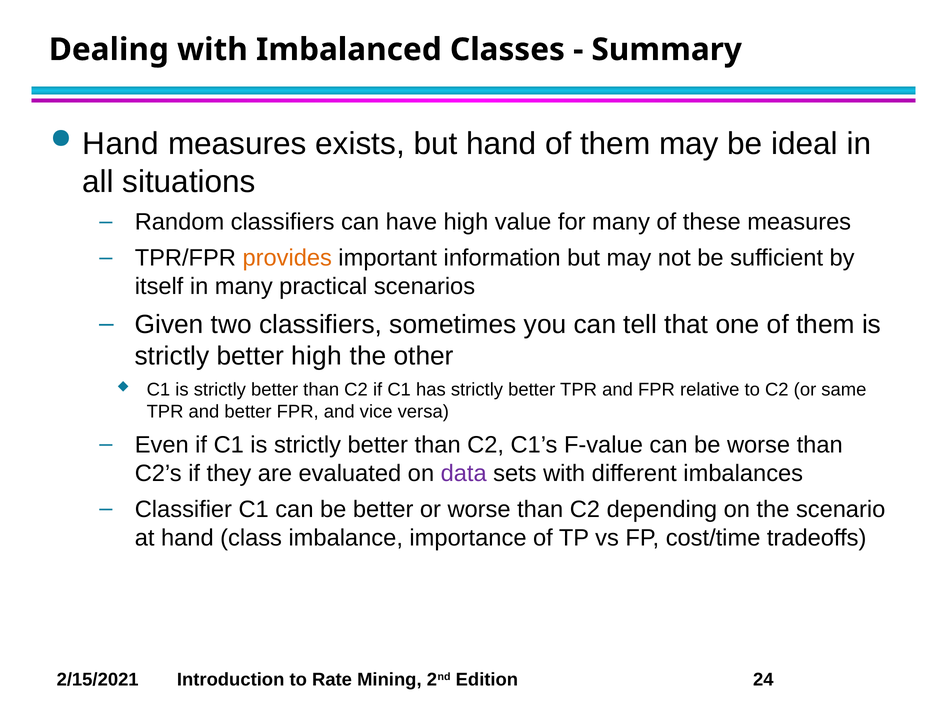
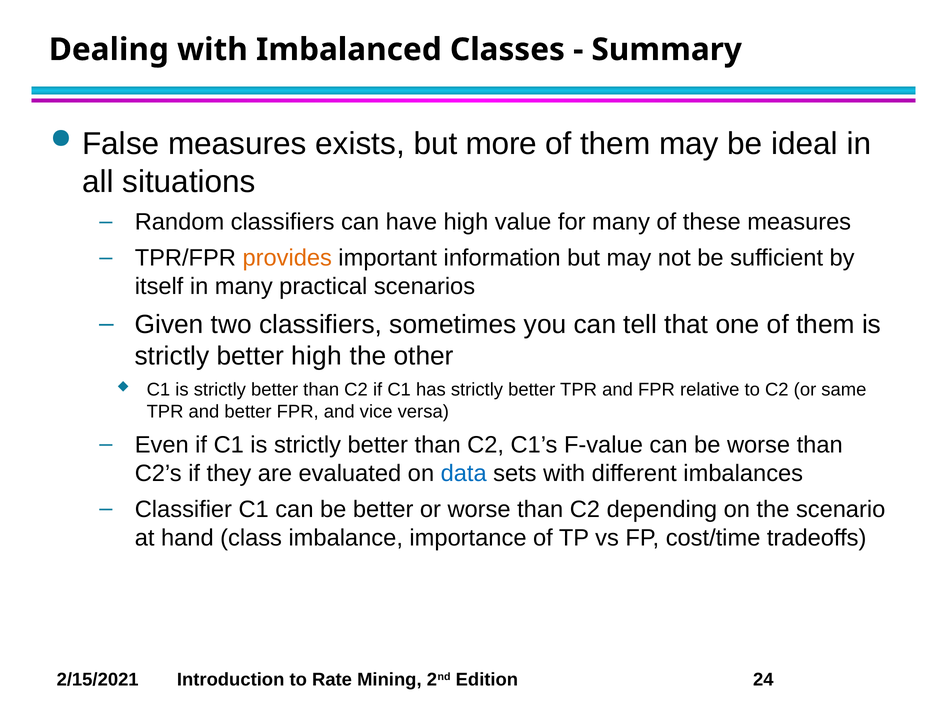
Hand at (121, 144): Hand -> False
but hand: hand -> more
data colour: purple -> blue
